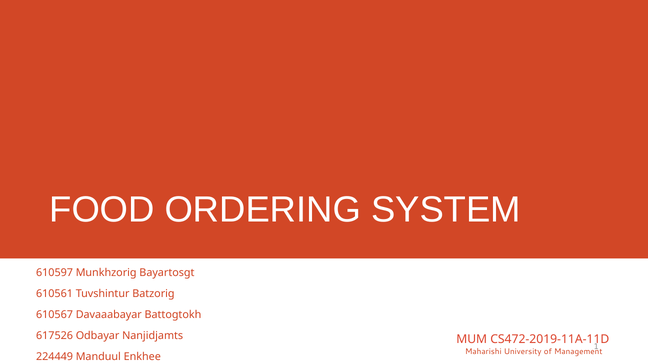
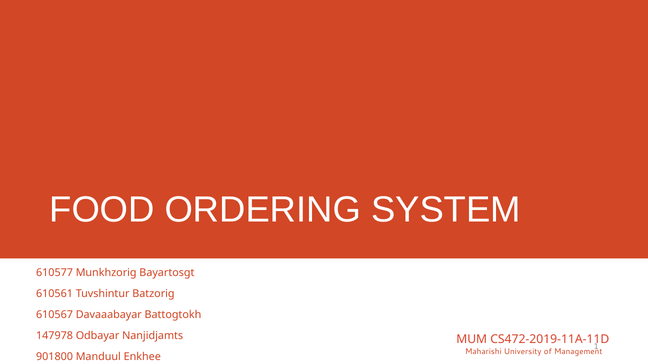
610597: 610597 -> 610577
617526: 617526 -> 147978
224449: 224449 -> 901800
